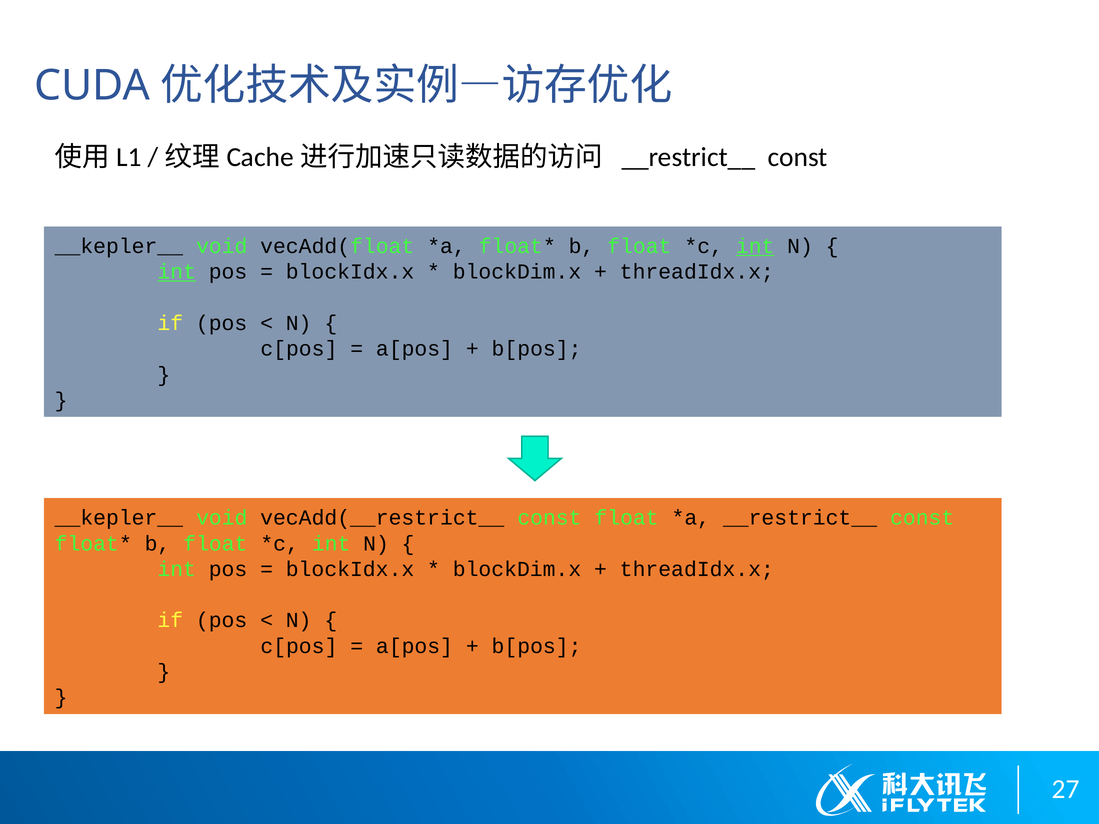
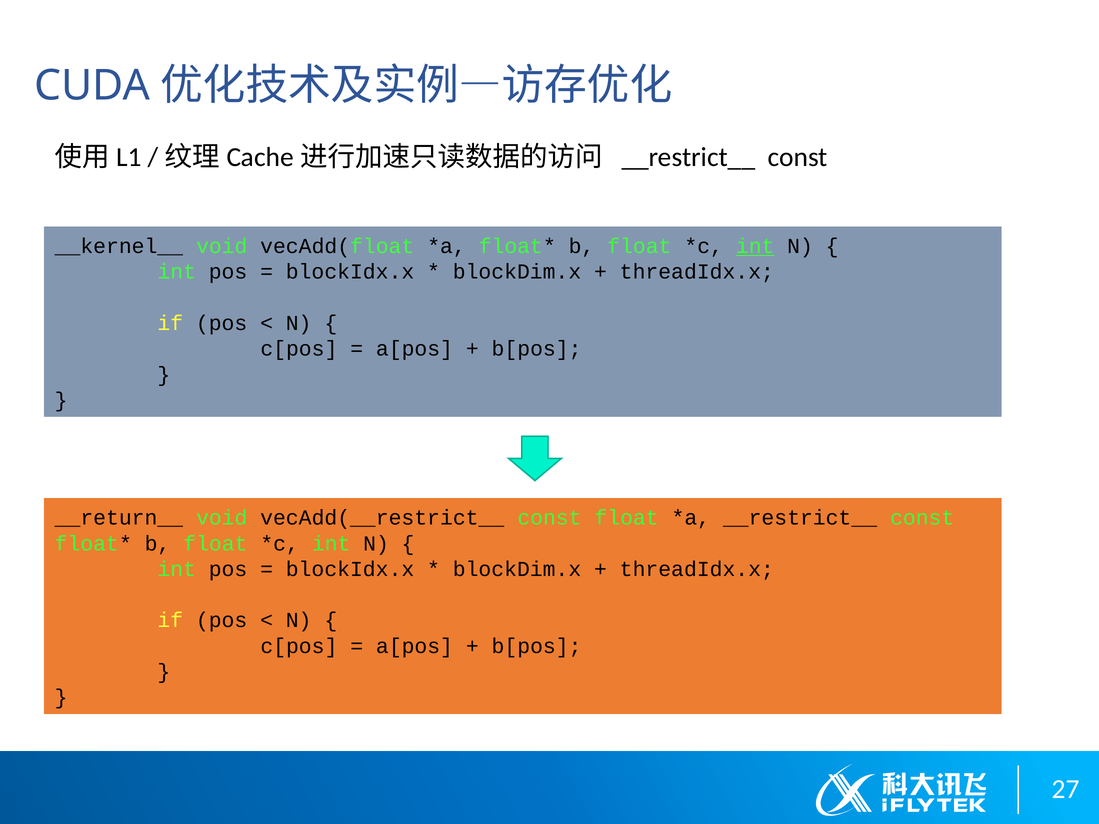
__kepler__ at (119, 246): __kepler__ -> __kernel__
int at (177, 272) underline: present -> none
__kepler__ at (119, 518): __kepler__ -> __return__
